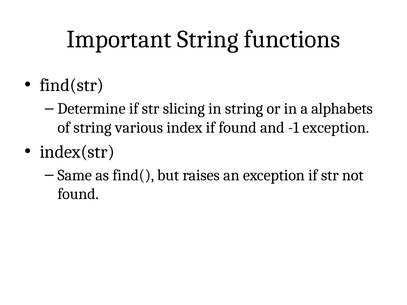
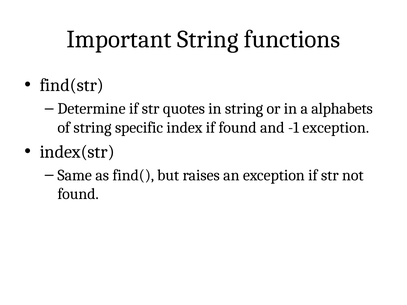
slicing: slicing -> quotes
various: various -> specific
